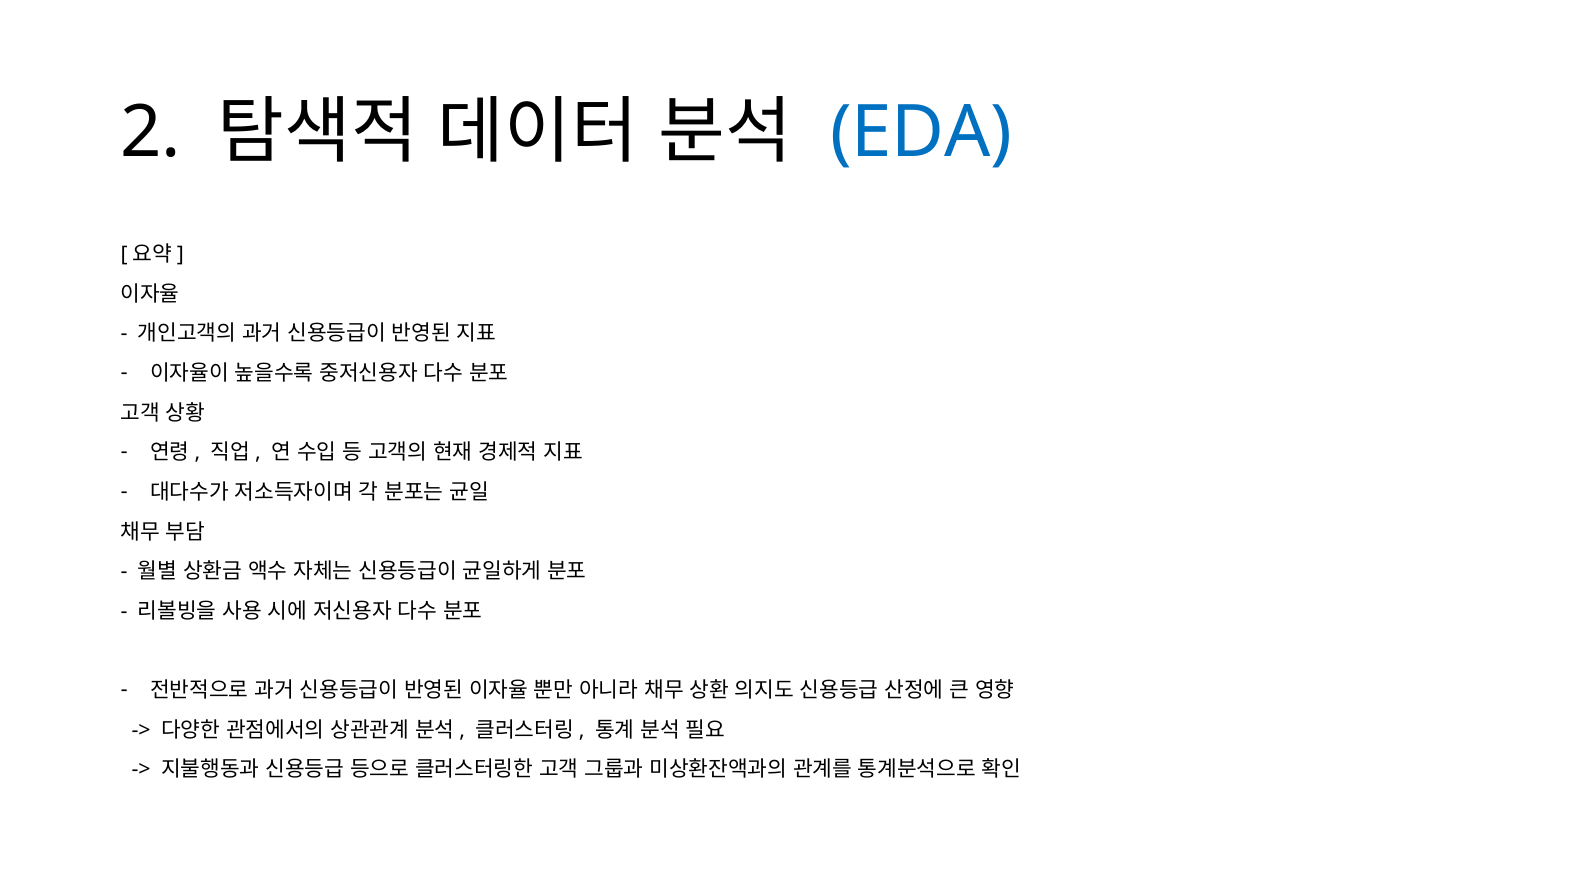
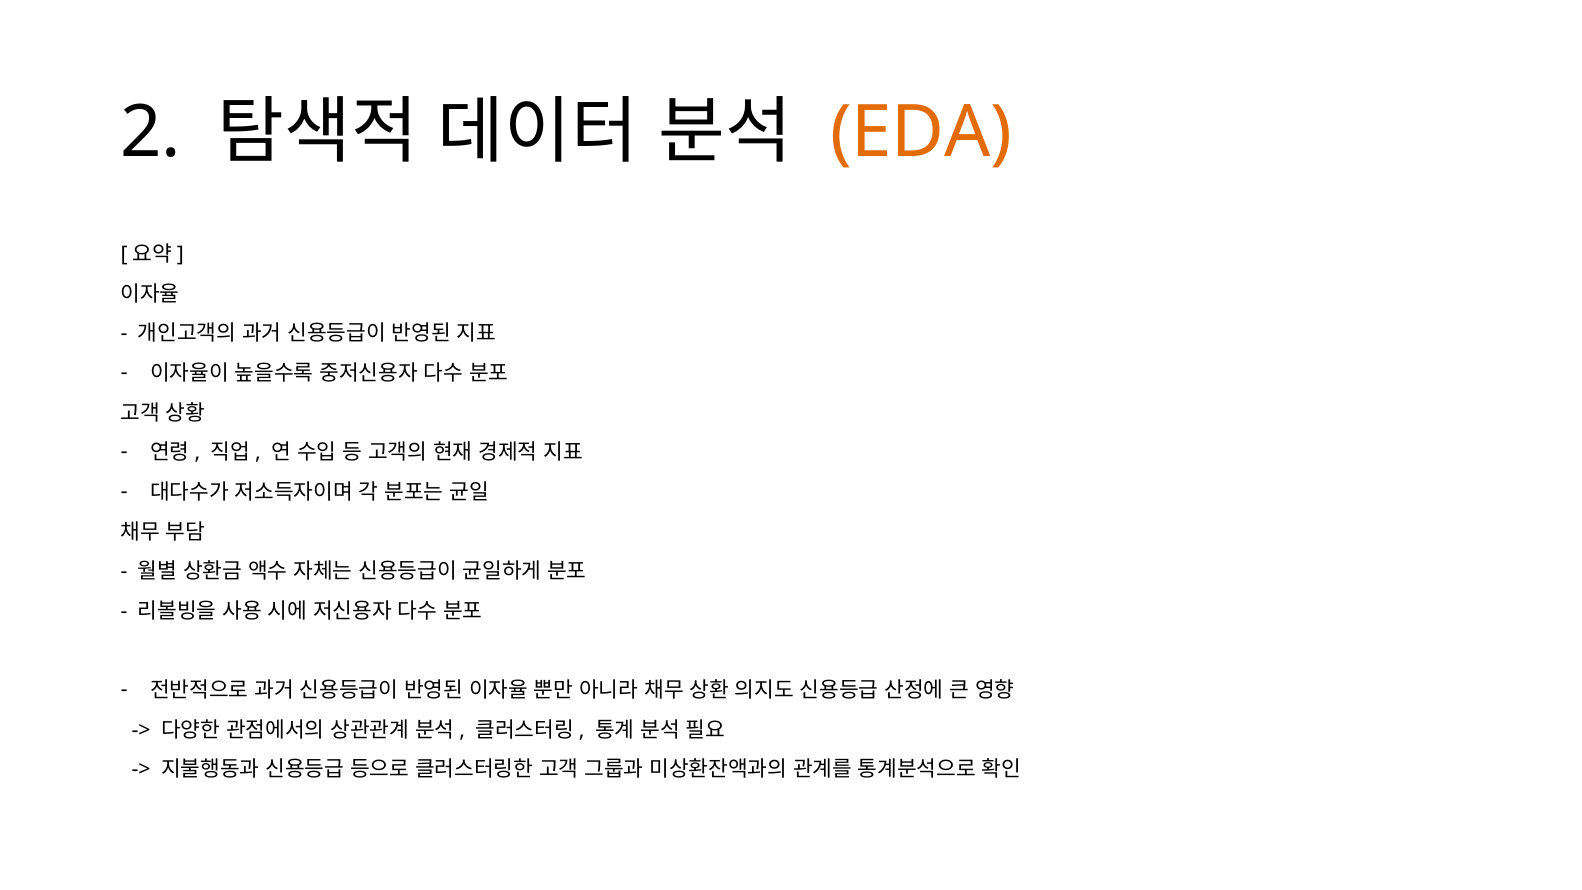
EDA colour: blue -> orange
